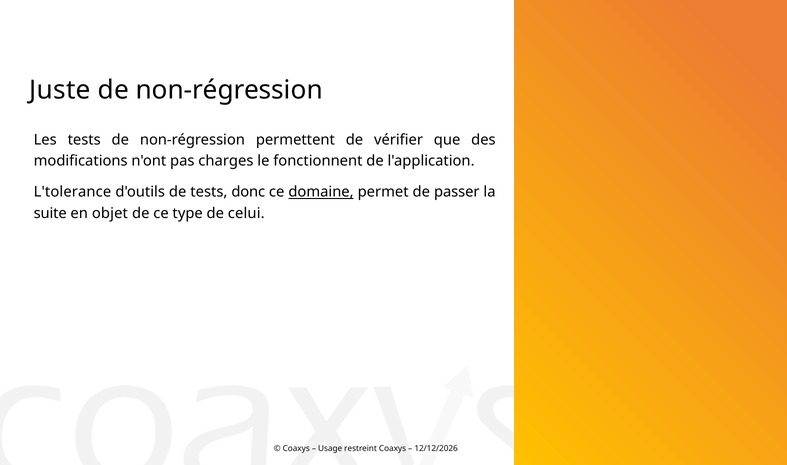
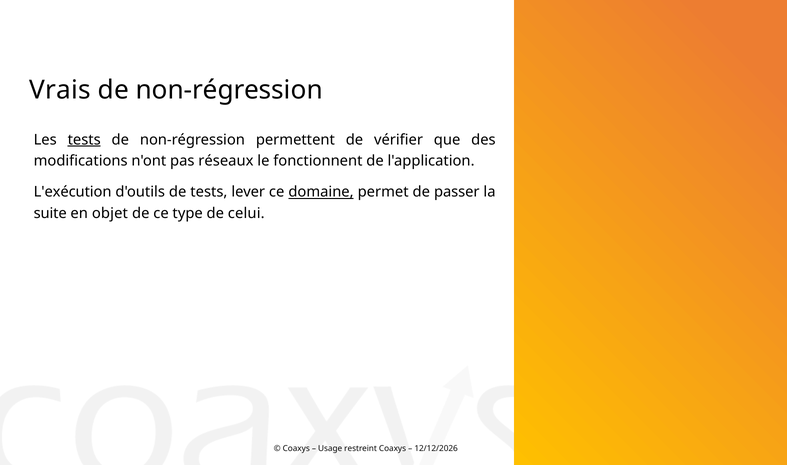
Juste: Juste -> Vrais
tests at (84, 140) underline: none -> present
charges: charges -> réseaux
L'tolerance: L'tolerance -> L'exécution
donc: donc -> lever
